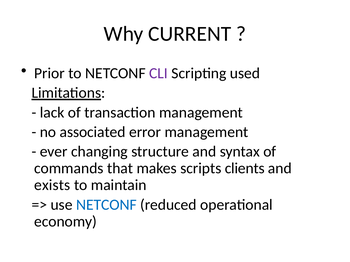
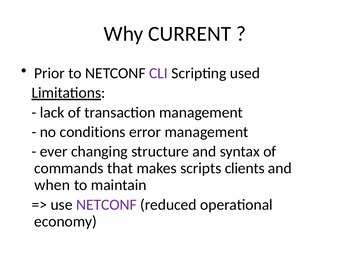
associated: associated -> conditions
exists: exists -> when
NETCONF at (106, 205) colour: blue -> purple
